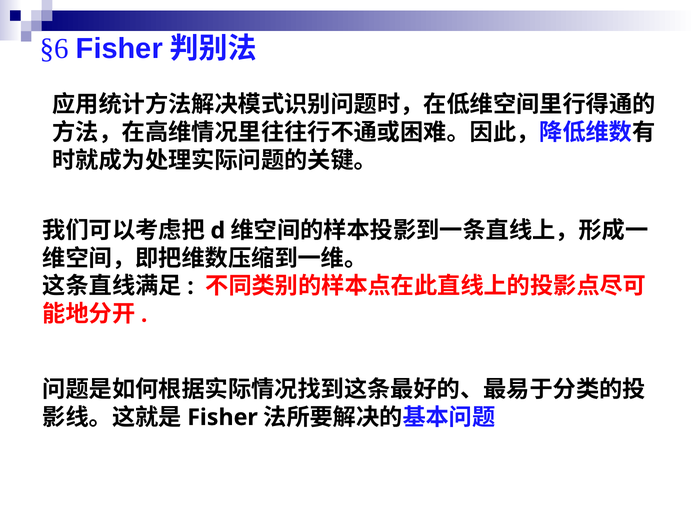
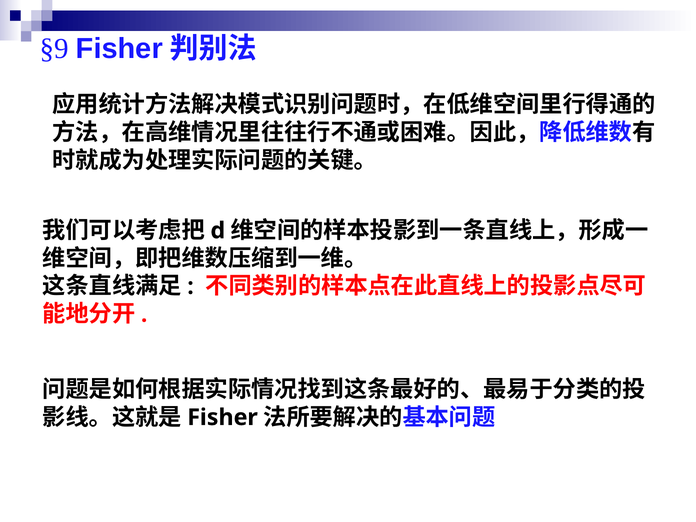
§6: §6 -> §9
